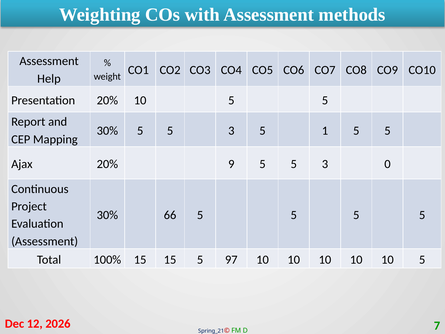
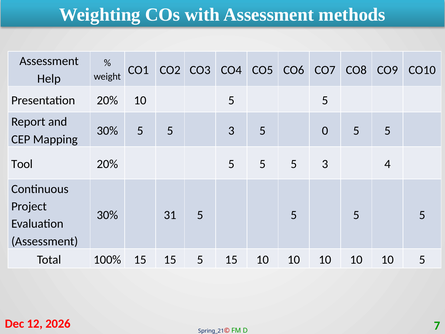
1: 1 -> 0
Ajax: Ajax -> Tool
20% 9: 9 -> 5
0: 0 -> 4
66: 66 -> 31
5 97: 97 -> 15
